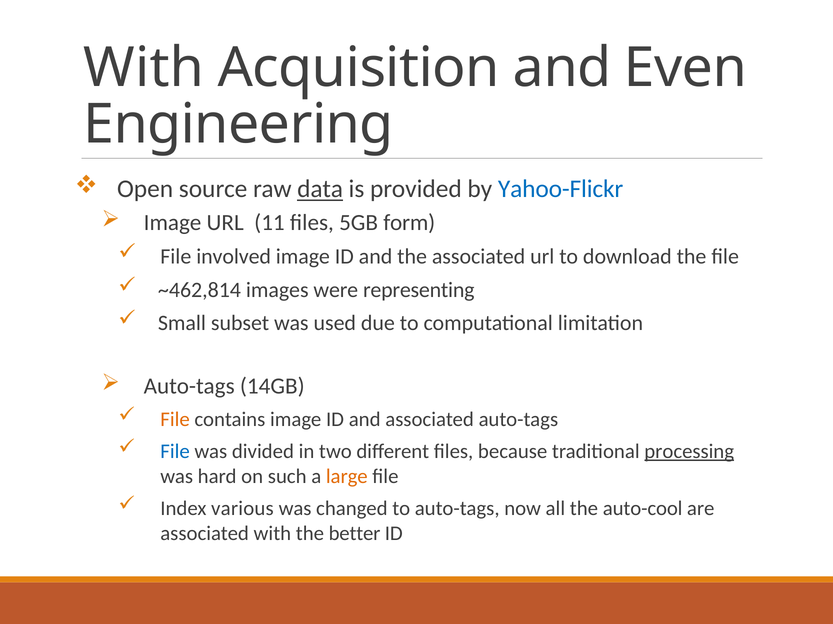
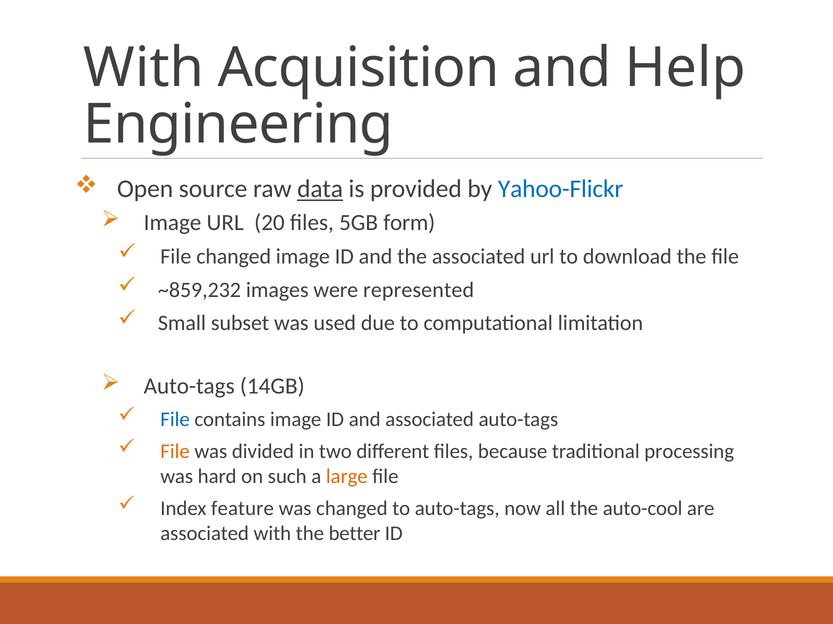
Even: Even -> Help
11: 11 -> 20
File involved: involved -> changed
~462,814: ~462,814 -> ~859,232
representing: representing -> represented
File at (175, 420) colour: orange -> blue
File at (175, 452) colour: blue -> orange
processing underline: present -> none
various: various -> feature
